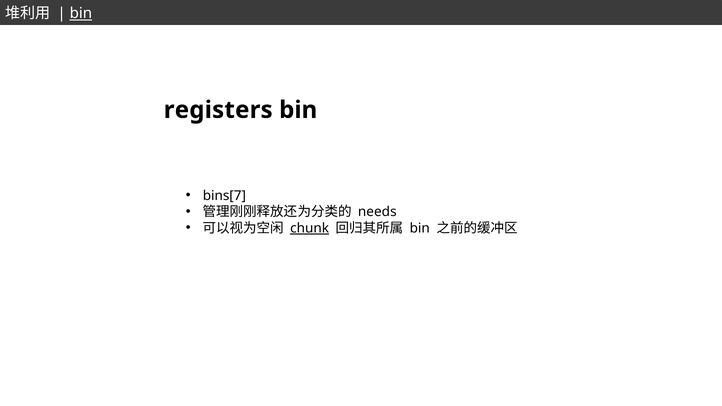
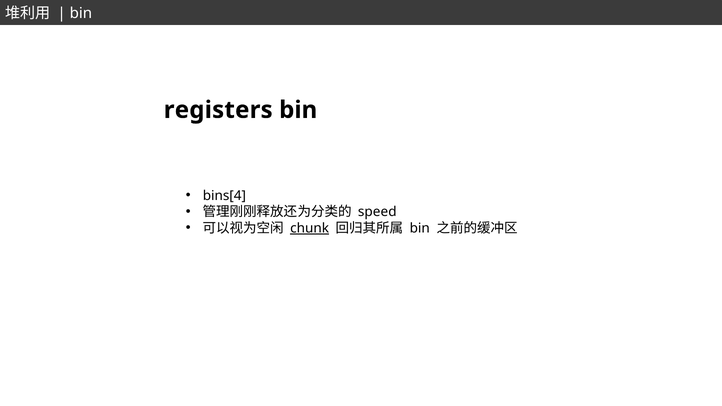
bin at (81, 13) underline: present -> none
bins[7: bins[7 -> bins[4
needs: needs -> speed
